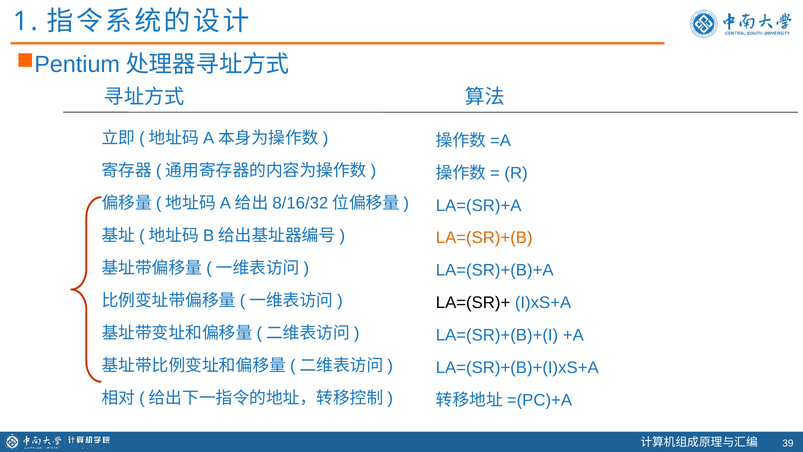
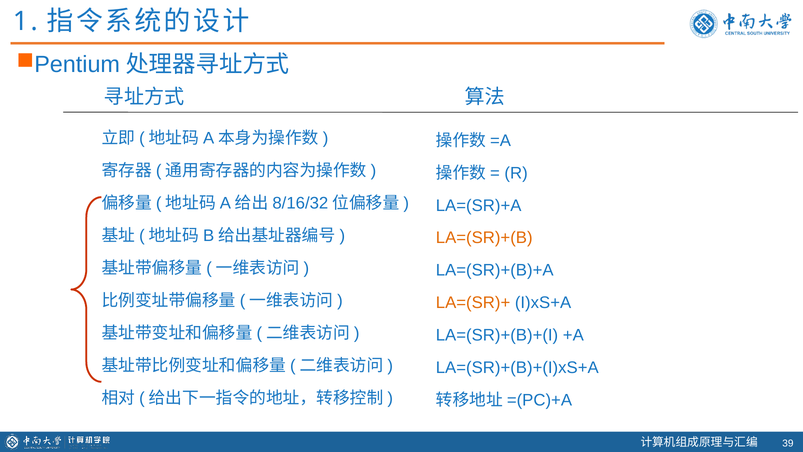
LA=(SR)+ colour: black -> orange
